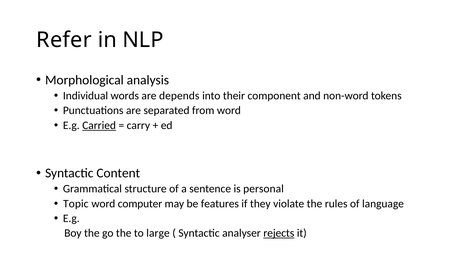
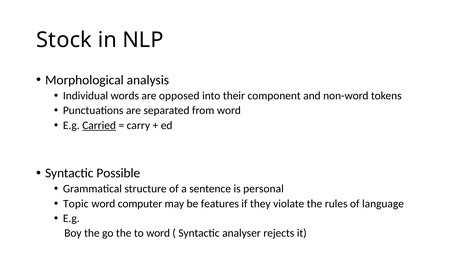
Refer: Refer -> Stock
depends: depends -> opposed
Content: Content -> Possible
to large: large -> word
rejects underline: present -> none
